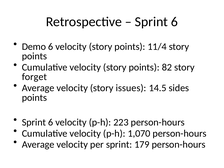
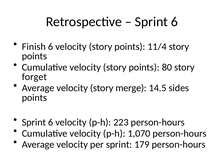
Demo: Demo -> Finish
82: 82 -> 80
issues: issues -> merge
